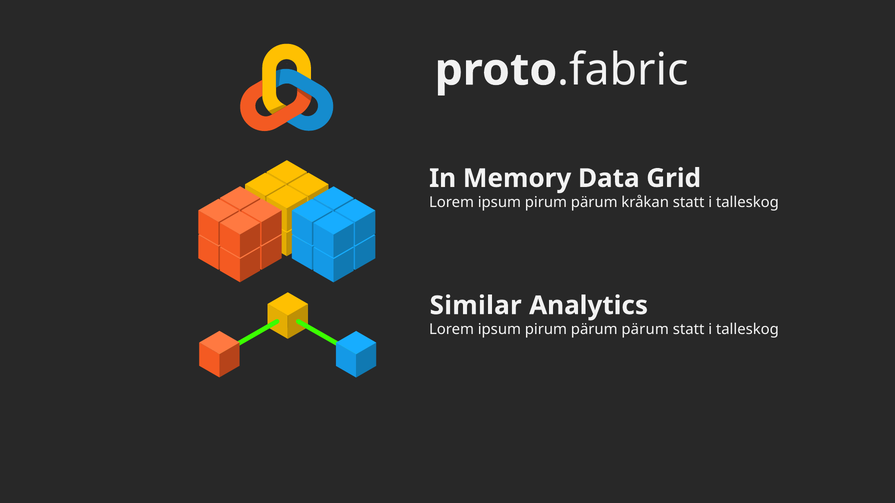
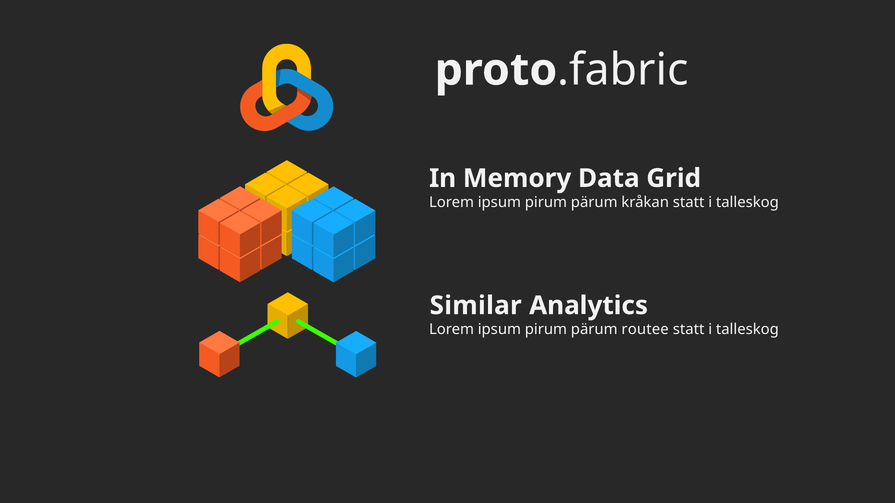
pärum pärum: pärum -> routee
